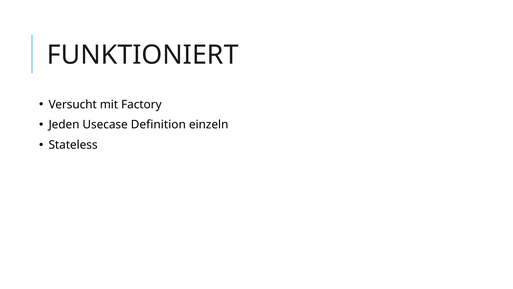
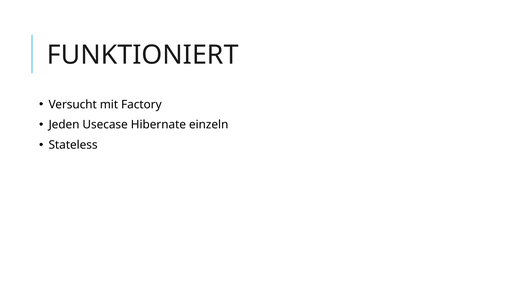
Definition: Definition -> Hibernate
